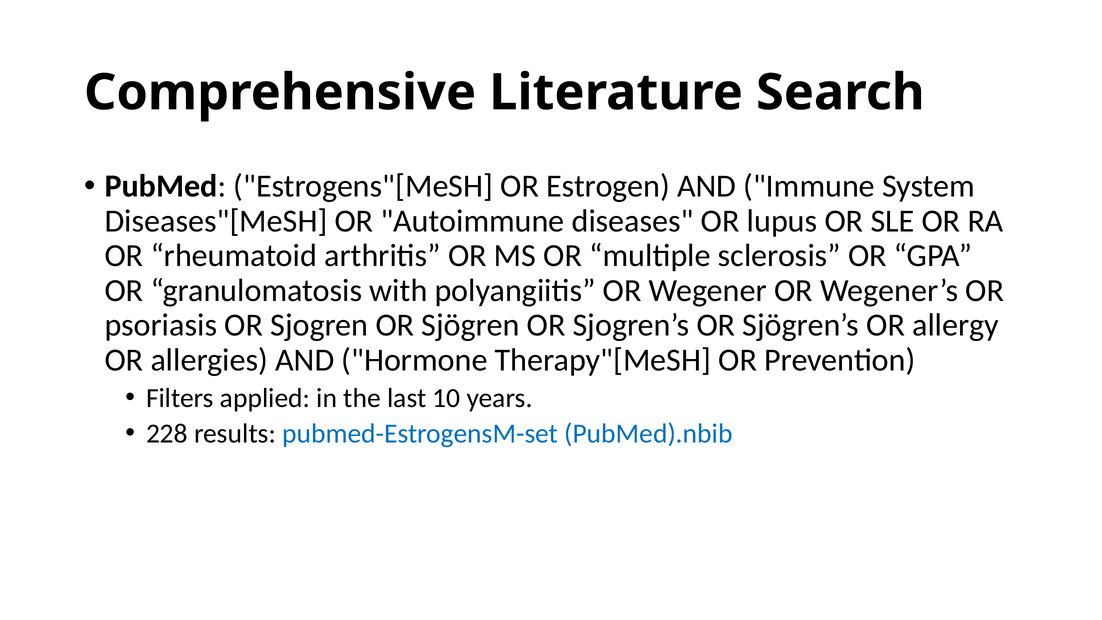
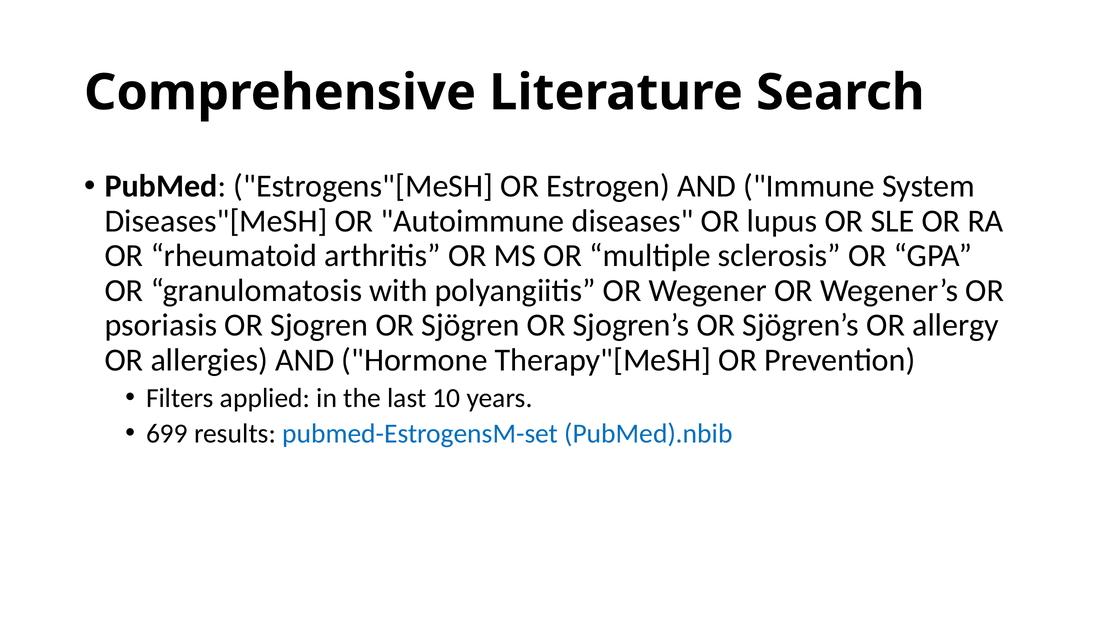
228: 228 -> 699
